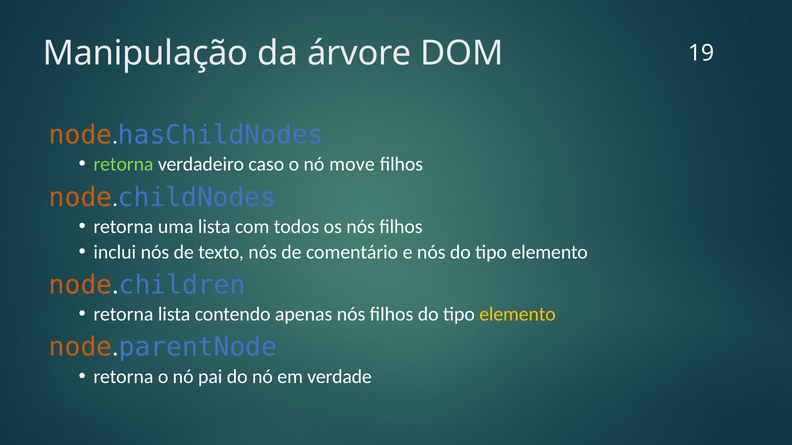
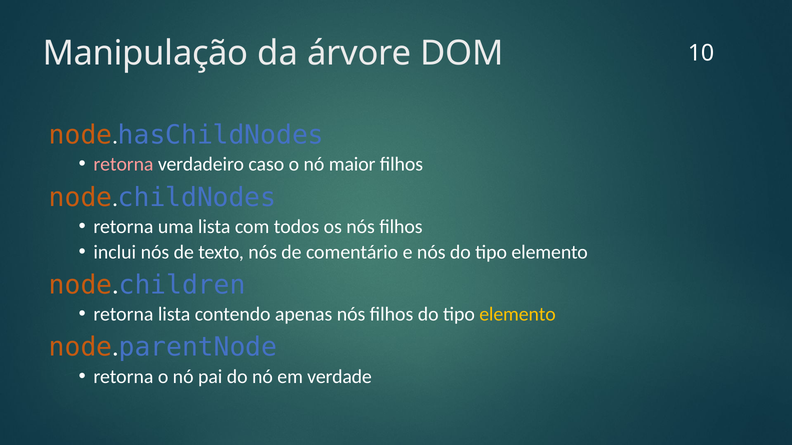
19: 19 -> 10
retorna at (123, 165) colour: light green -> pink
move: move -> maior
